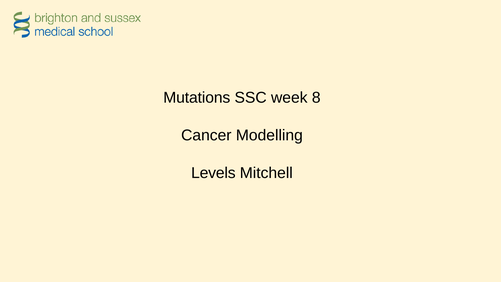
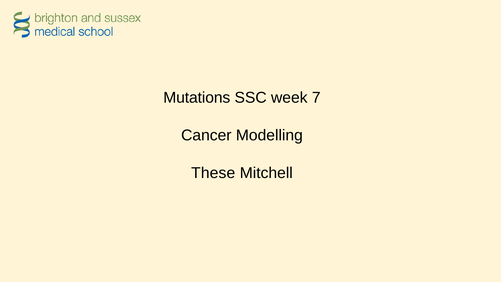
8: 8 -> 7
Levels: Levels -> These
